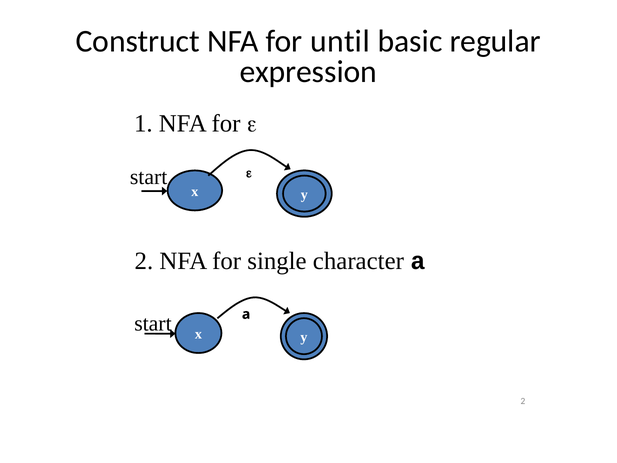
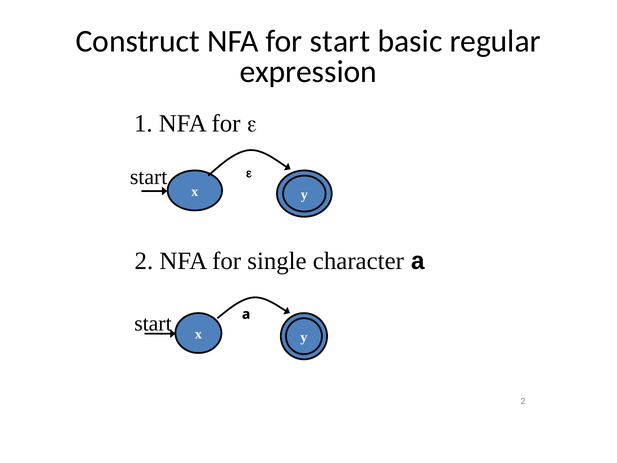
for until: until -> start
